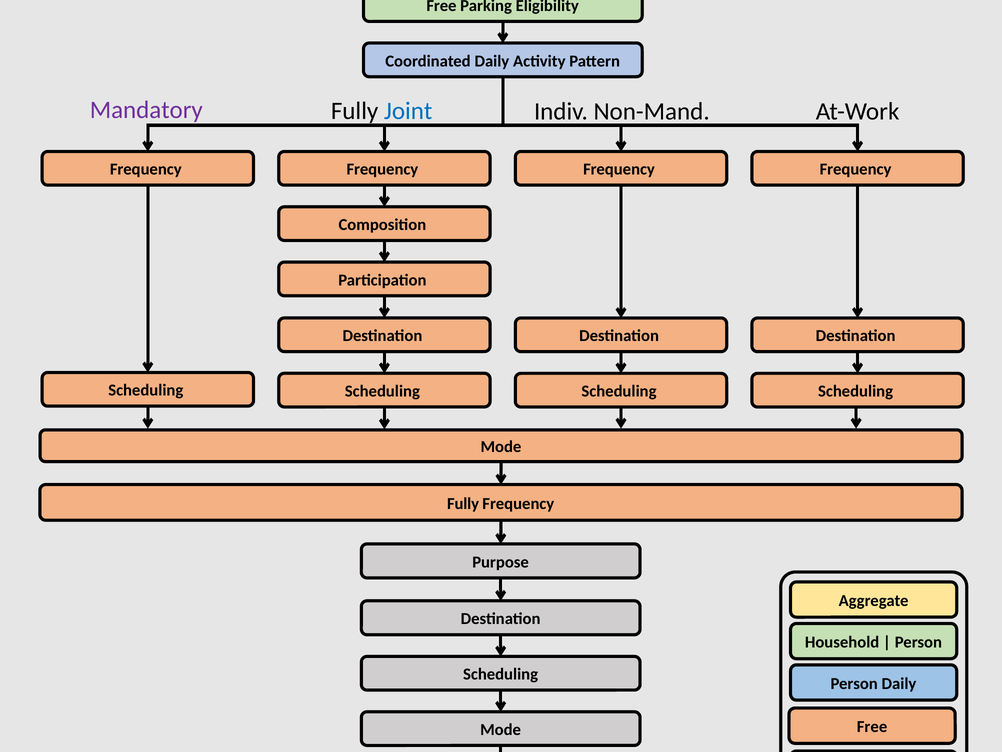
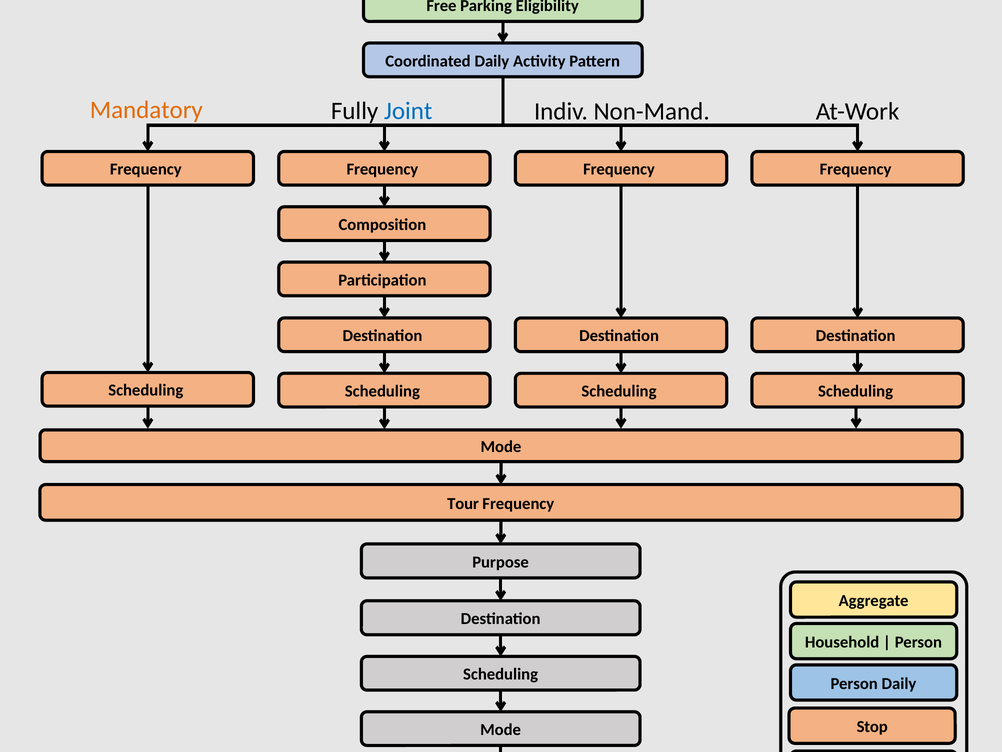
Mandatory colour: purple -> orange
Fully at (463, 503): Fully -> Tour
Free at (872, 726): Free -> Stop
